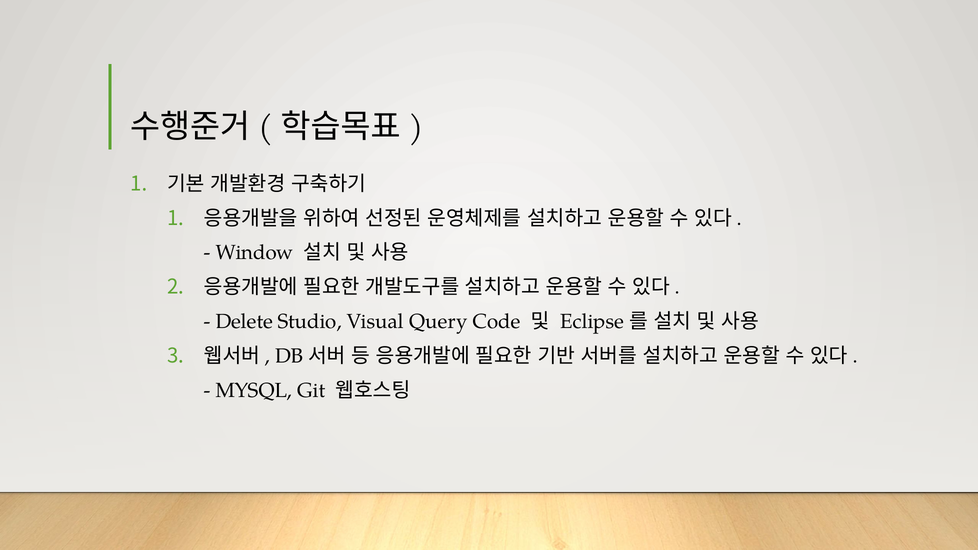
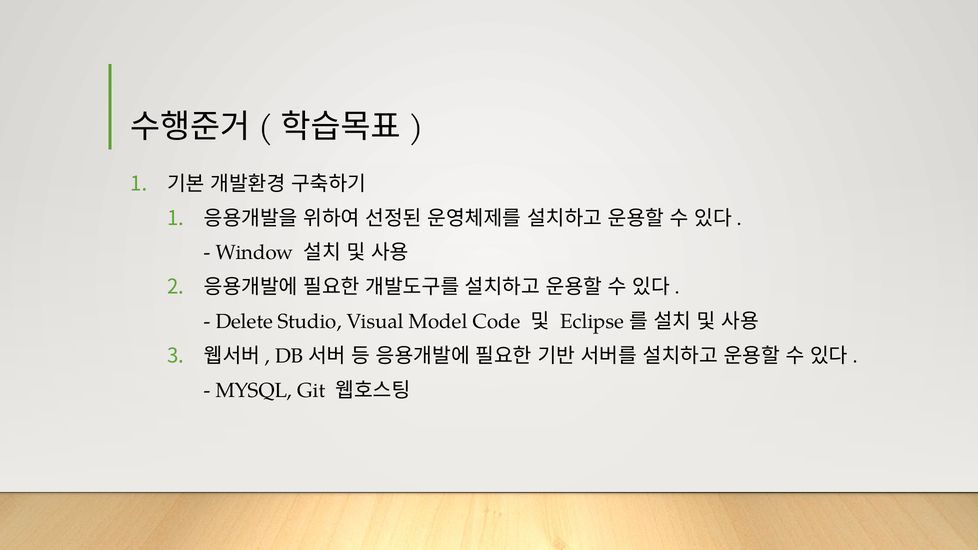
Query: Query -> Model
